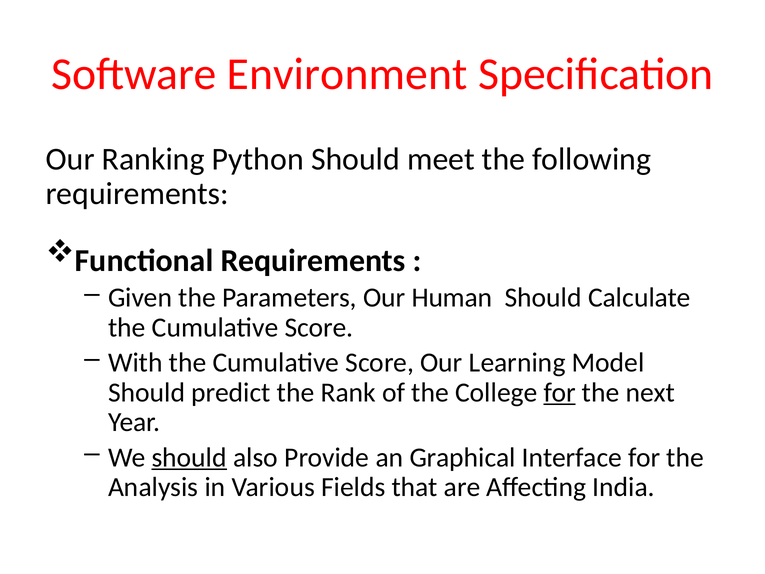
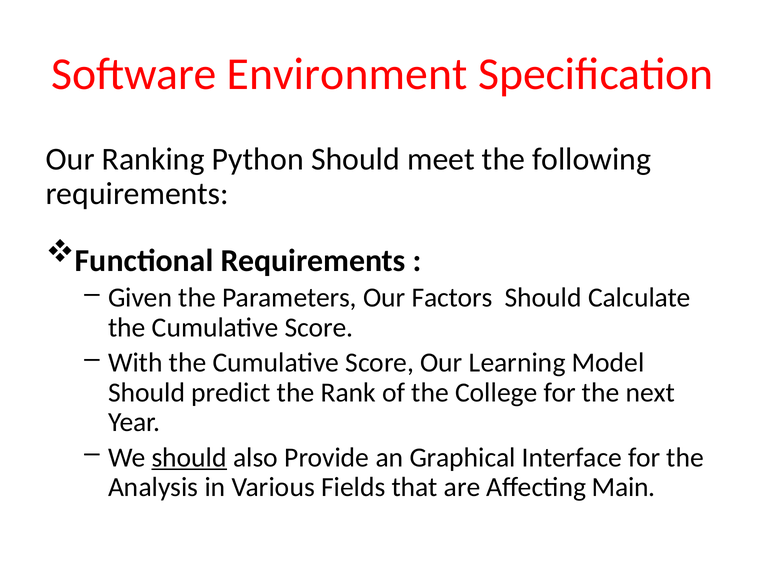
Human: Human -> Factors
for at (560, 392) underline: present -> none
India: India -> Main
